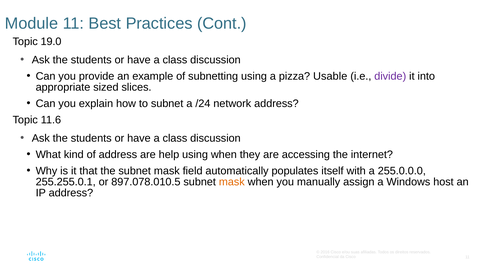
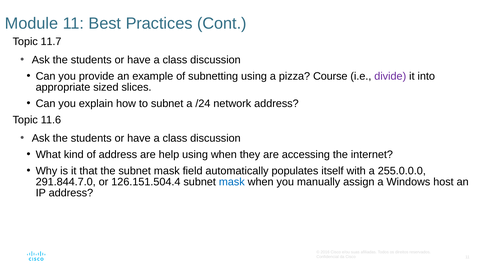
19.0: 19.0 -> 11.7
Usable: Usable -> Course
255.255.0.1: 255.255.0.1 -> 291.844.7.0
897.078.010.5: 897.078.010.5 -> 126.151.504.4
mask at (232, 182) colour: orange -> blue
